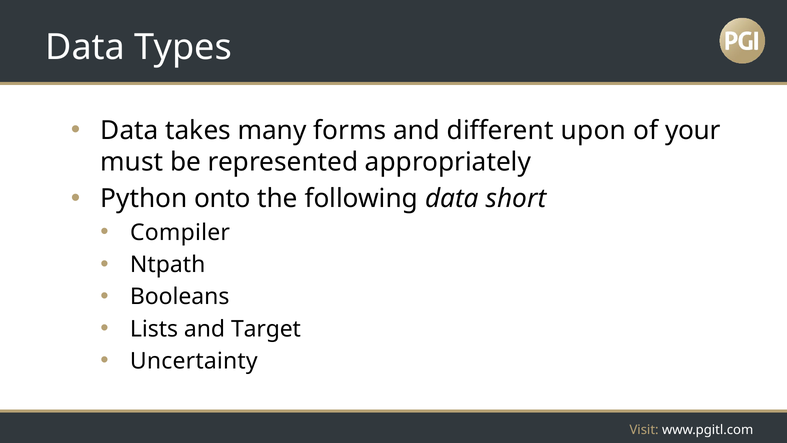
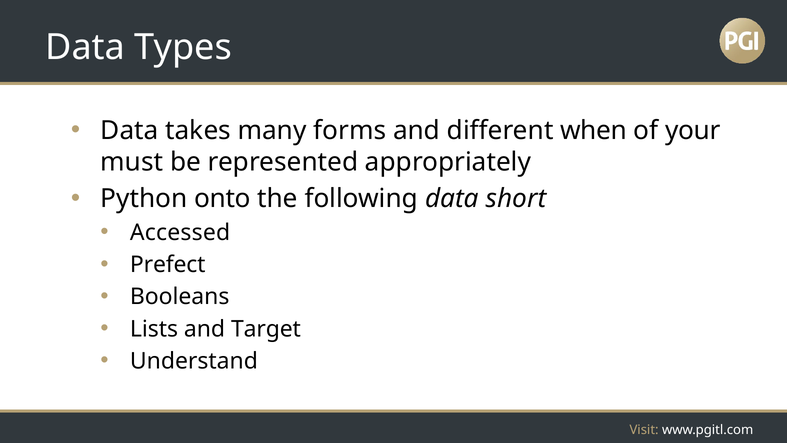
upon: upon -> when
Compiler: Compiler -> Accessed
Ntpath: Ntpath -> Prefect
Uncertainty: Uncertainty -> Understand
